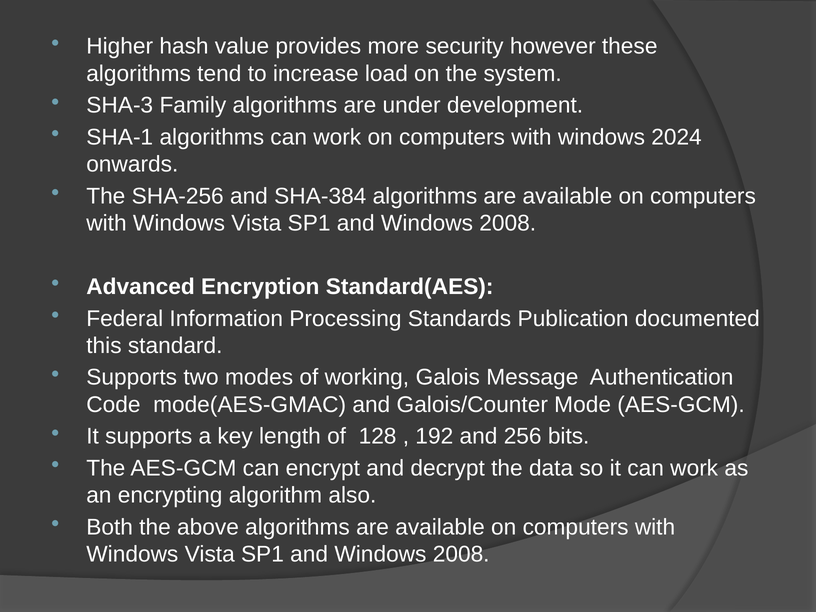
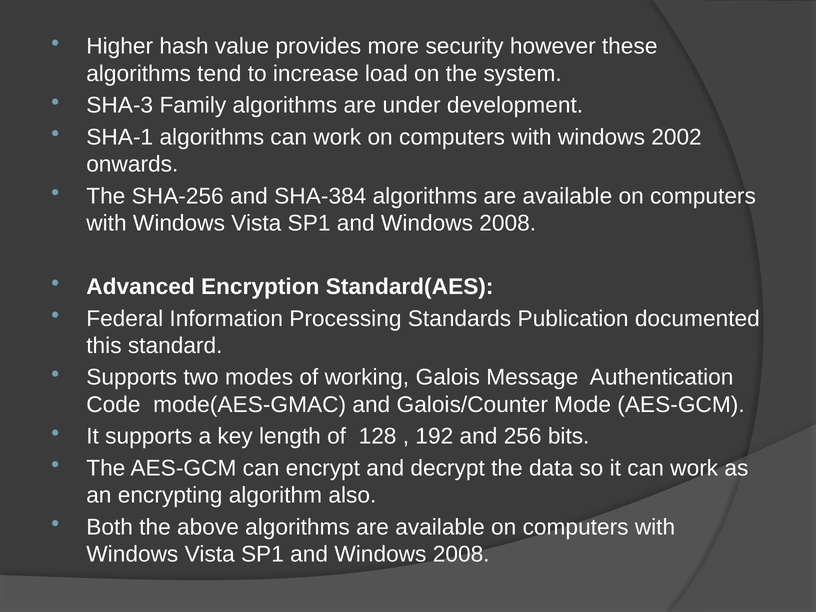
2024: 2024 -> 2002
